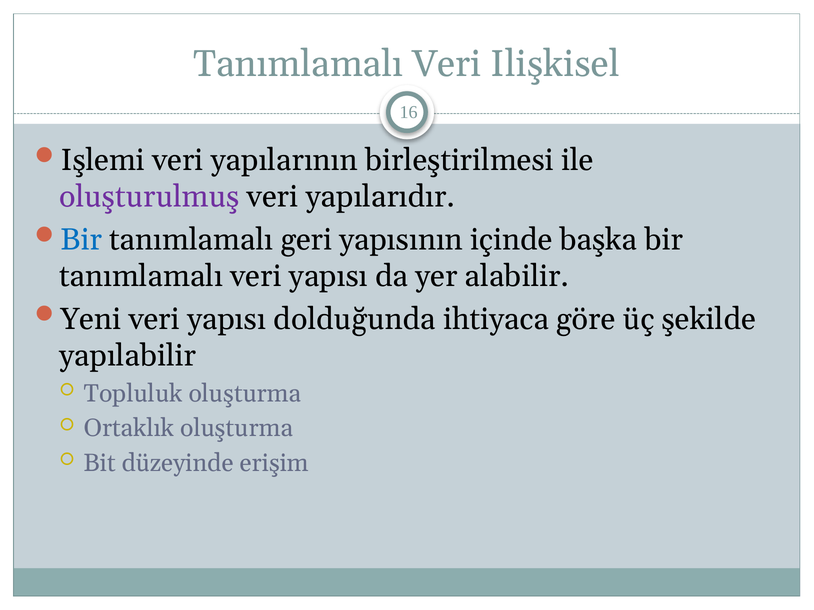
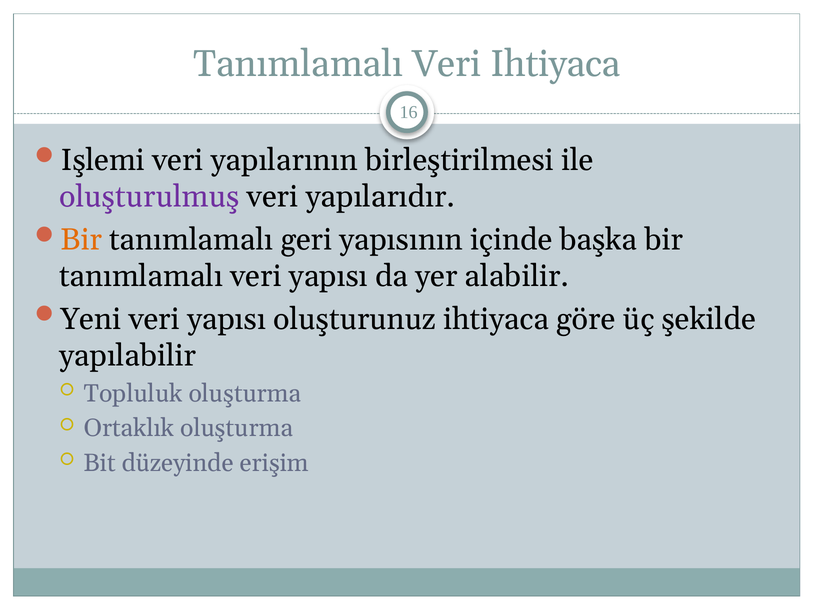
Veri Ilişkisel: Ilişkisel -> Ihtiyaca
Bir at (81, 240) colour: blue -> orange
dolduğunda: dolduğunda -> oluşturunuz
